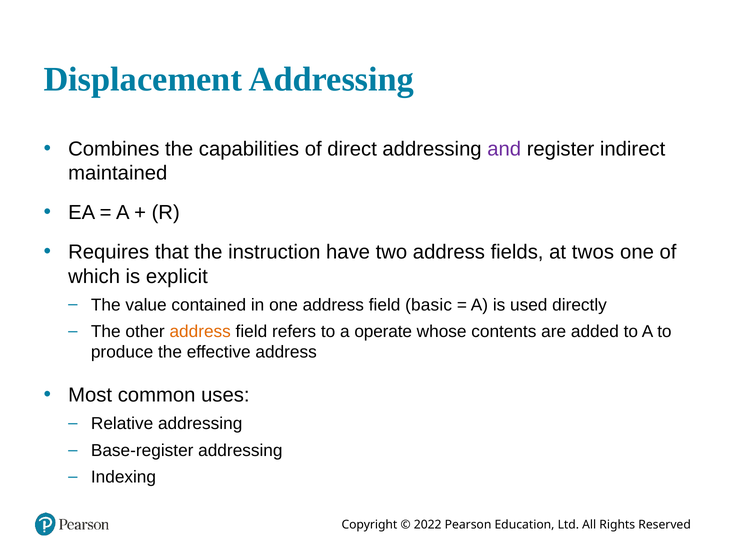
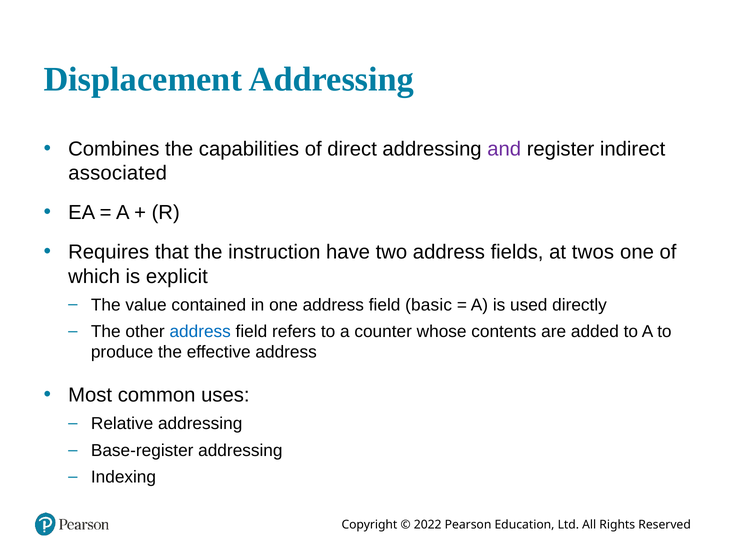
maintained: maintained -> associated
address at (200, 331) colour: orange -> blue
operate: operate -> counter
